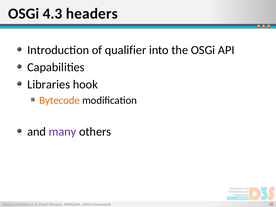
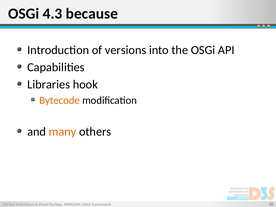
headers: headers -> because
qualifier: qualifier -> versions
many colour: purple -> orange
